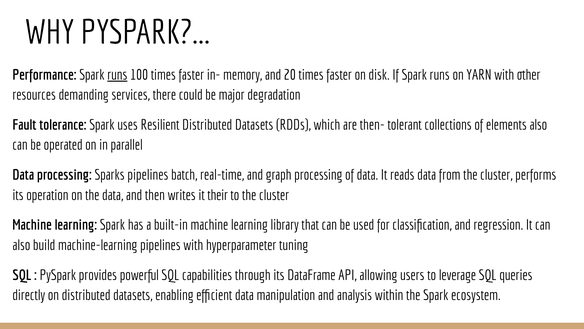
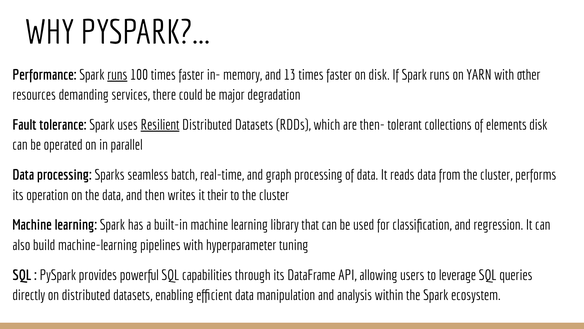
20: 20 -> 13
Resilient underline: none -> present
elements also: also -> disk
Sparks pipelines: pipelines -> seamless
